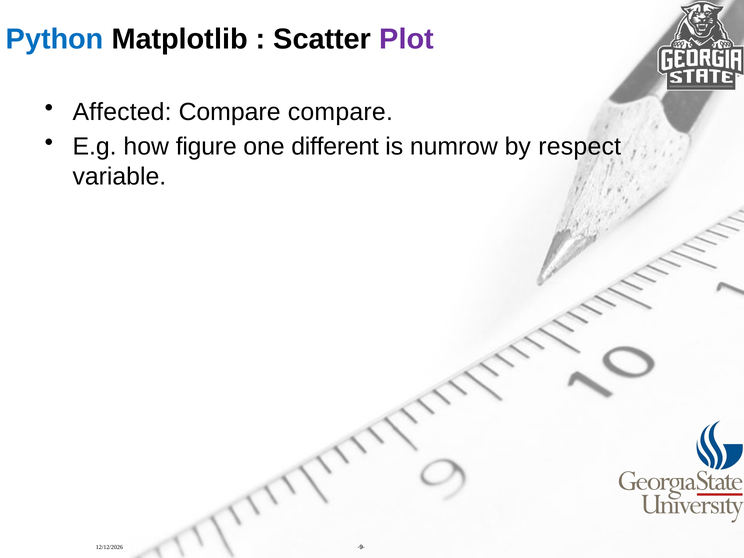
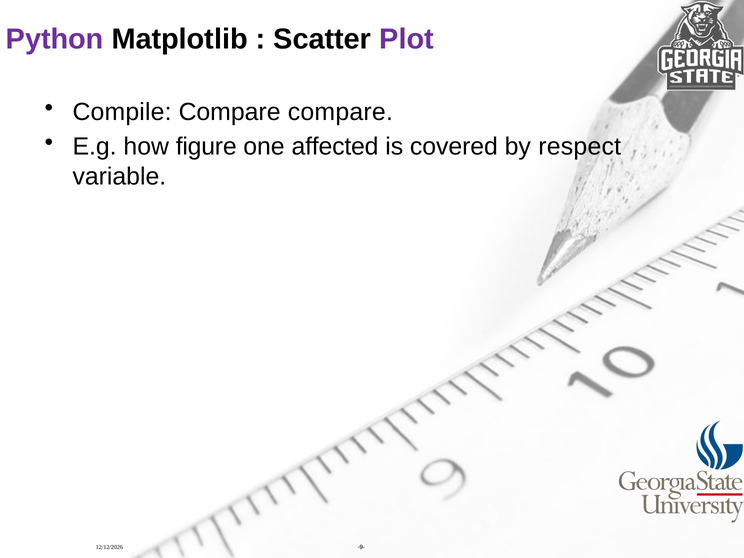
Python colour: blue -> purple
Affected: Affected -> Compile
different: different -> affected
numrow: numrow -> covered
